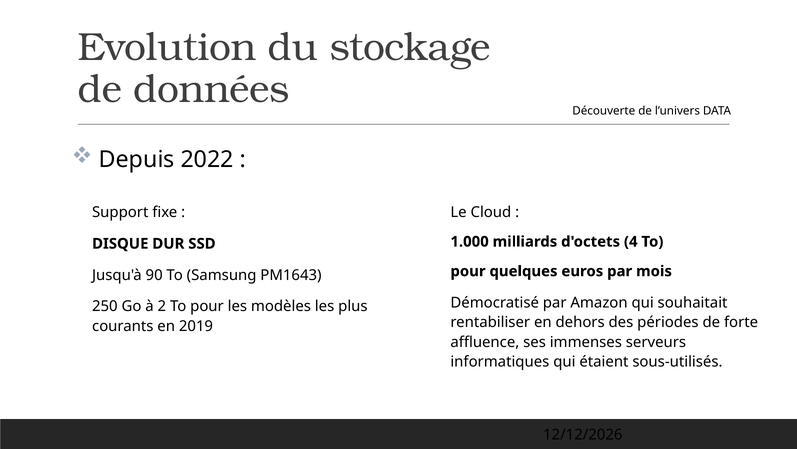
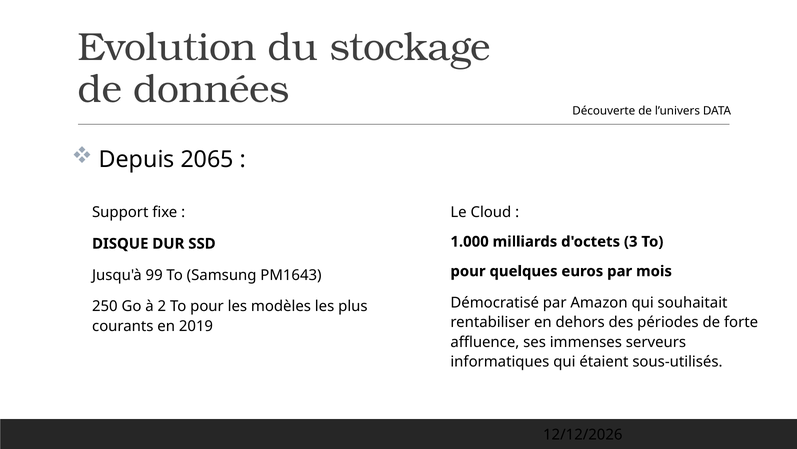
2022: 2022 -> 2065
4: 4 -> 3
90: 90 -> 99
